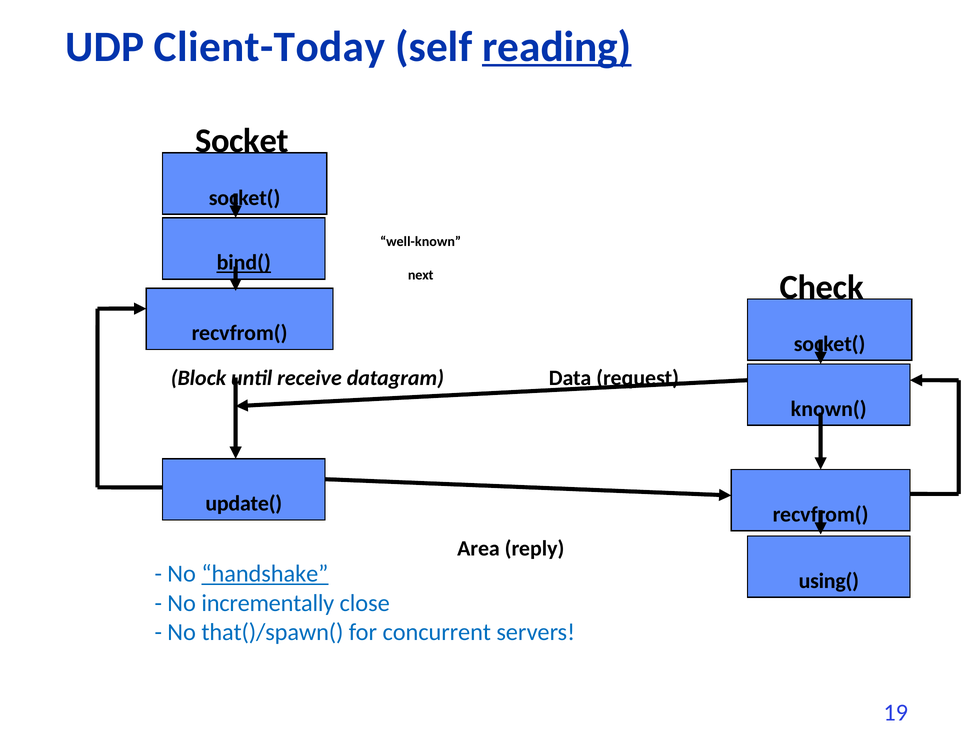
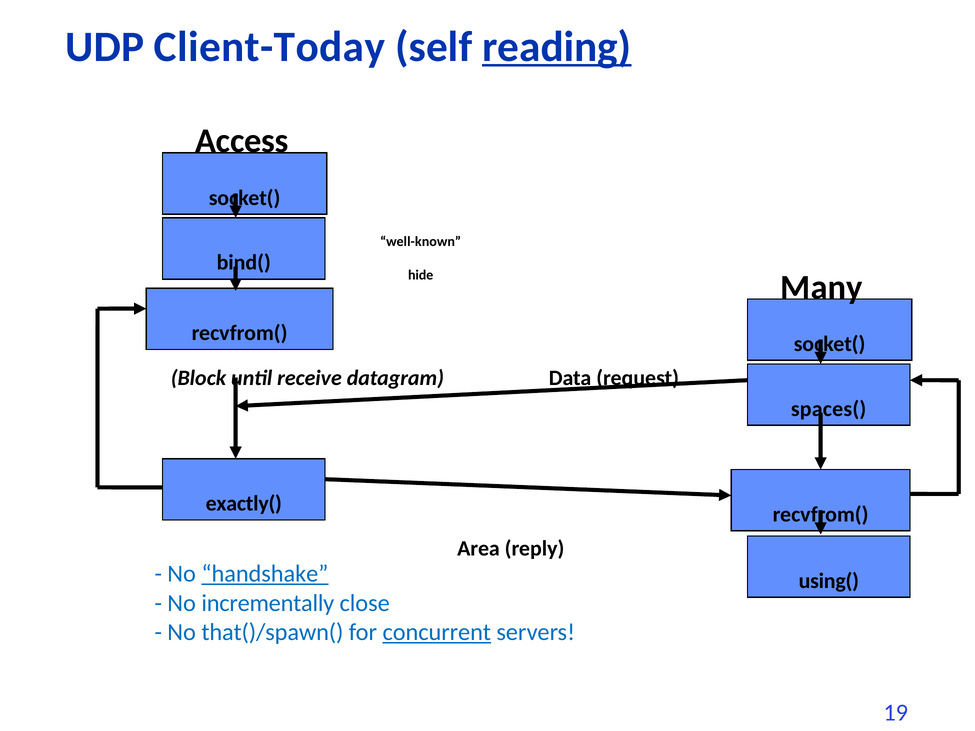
Socket: Socket -> Access
bind( underline: present -> none
next: next -> hide
Check: Check -> Many
known(: known( -> spaces(
update(: update( -> exactly(
concurrent underline: none -> present
